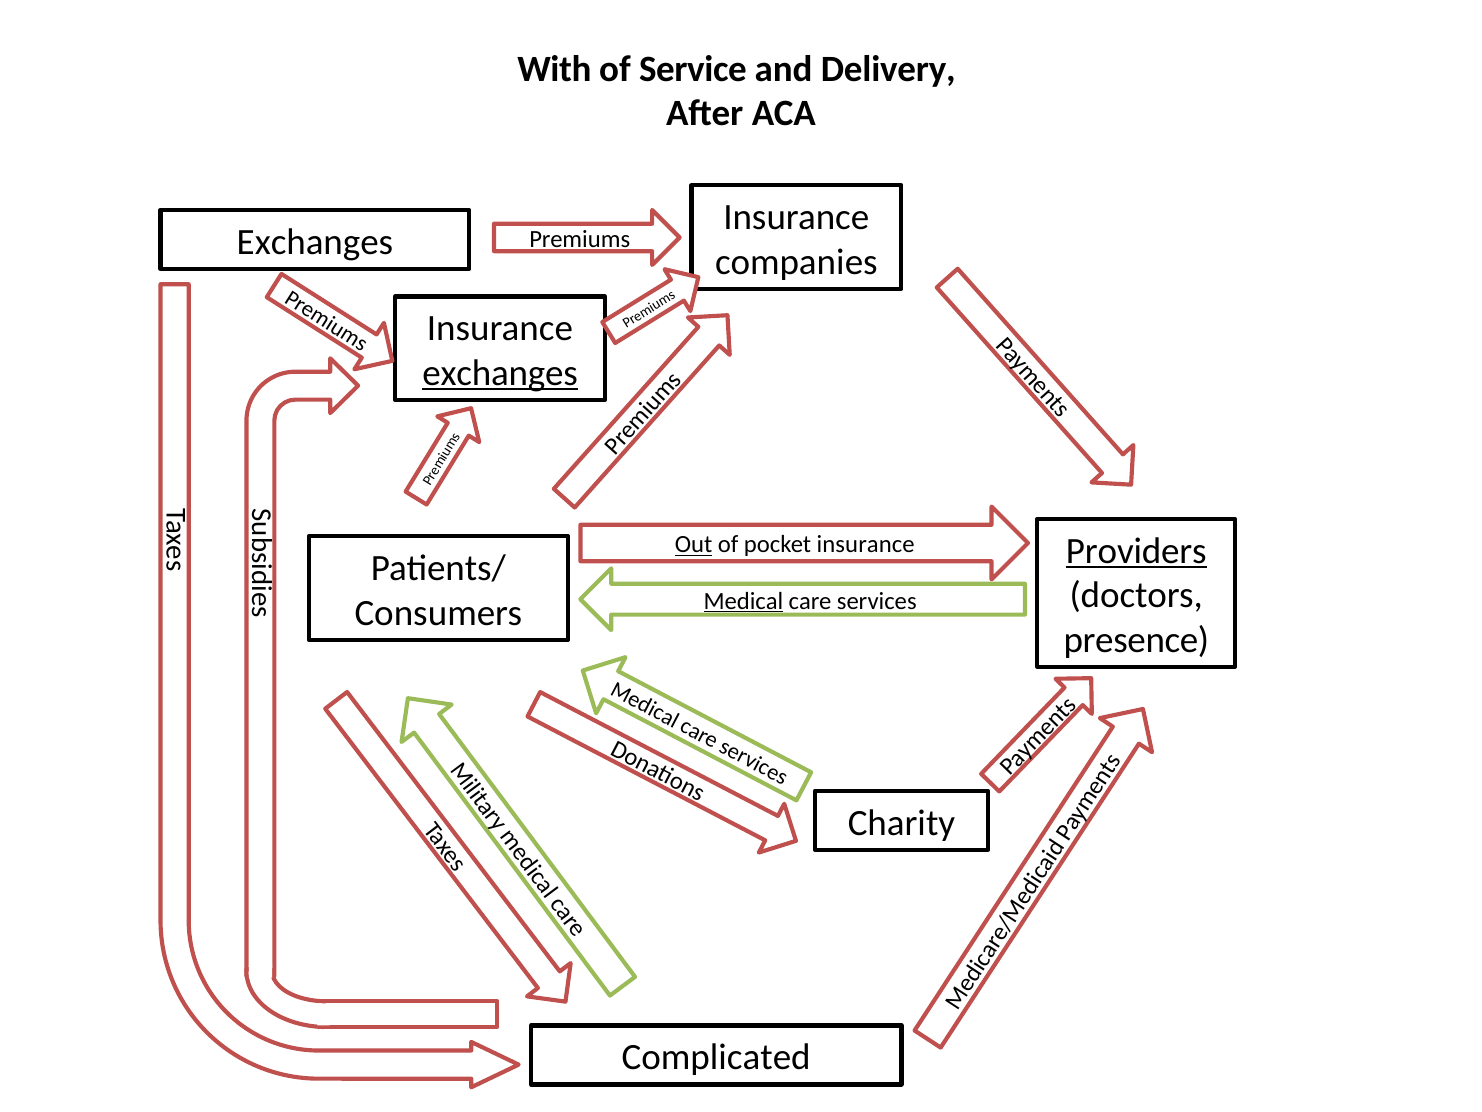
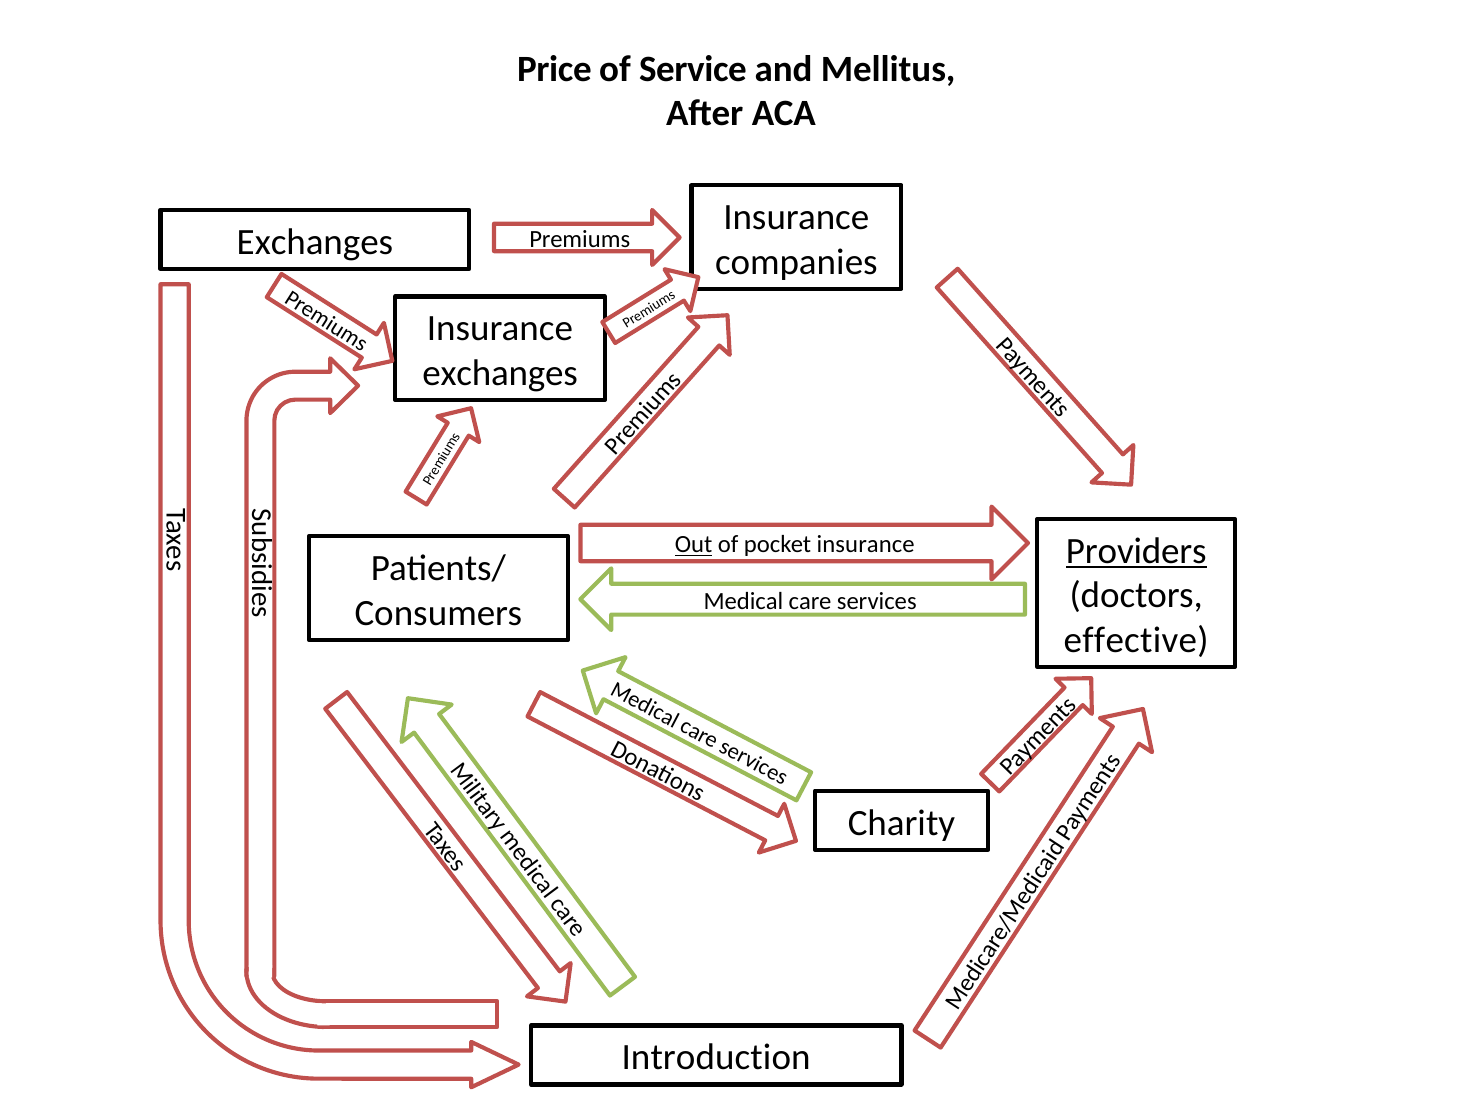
With: With -> Price
Delivery: Delivery -> Mellitus
exchanges at (500, 373) underline: present -> none
Medical underline: present -> none
presence: presence -> effective
Complicated: Complicated -> Introduction
